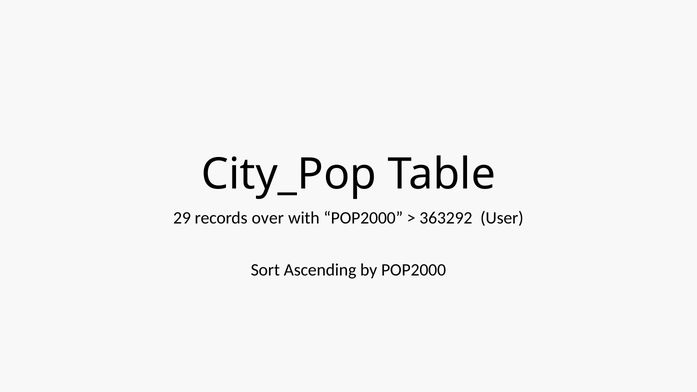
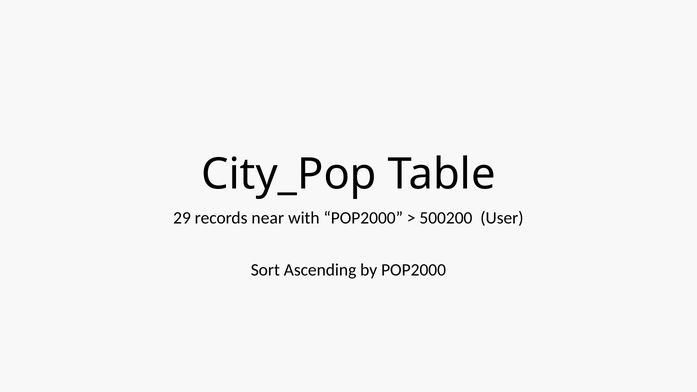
over: over -> near
363292: 363292 -> 500200
